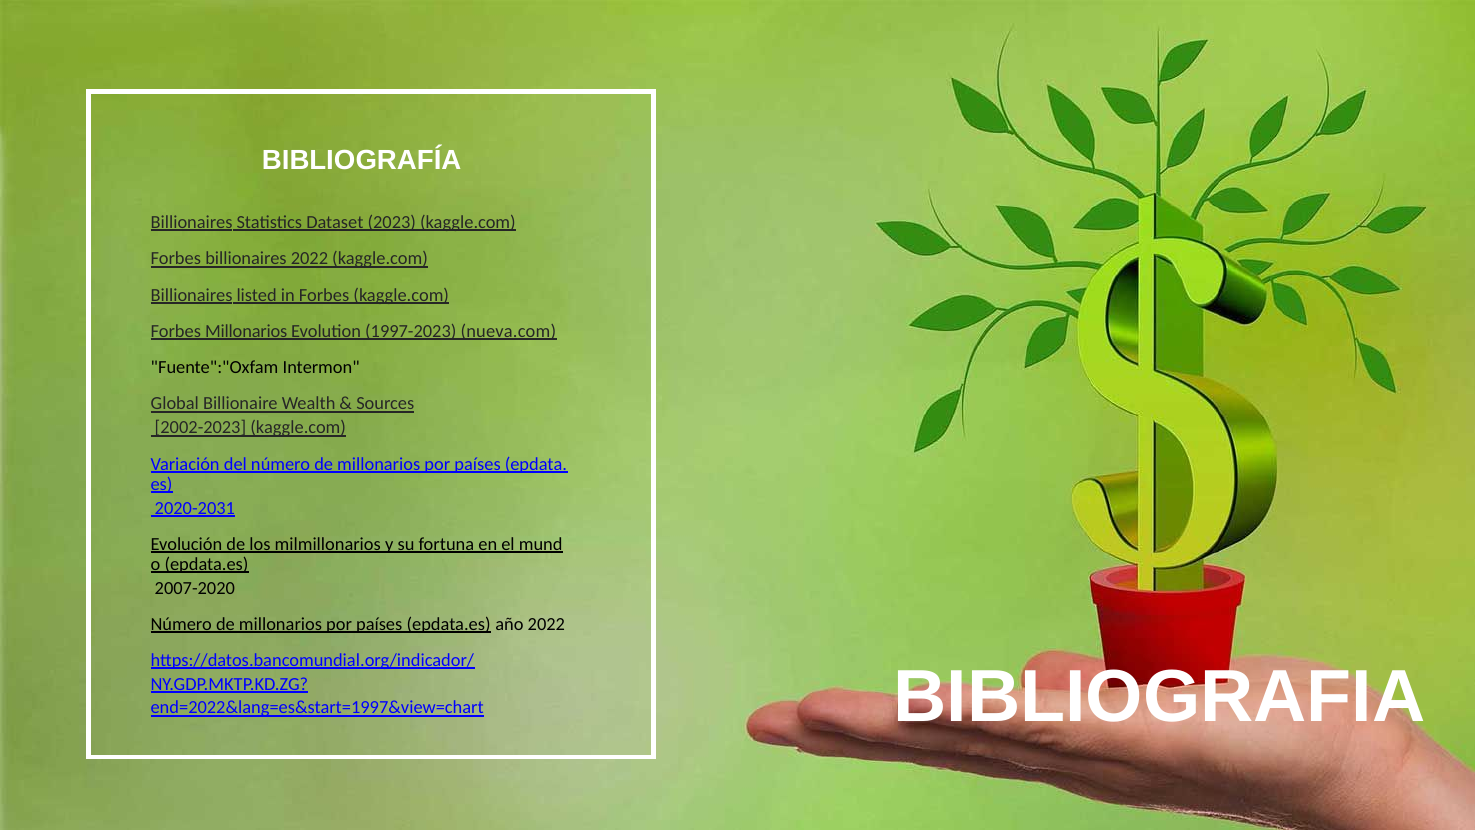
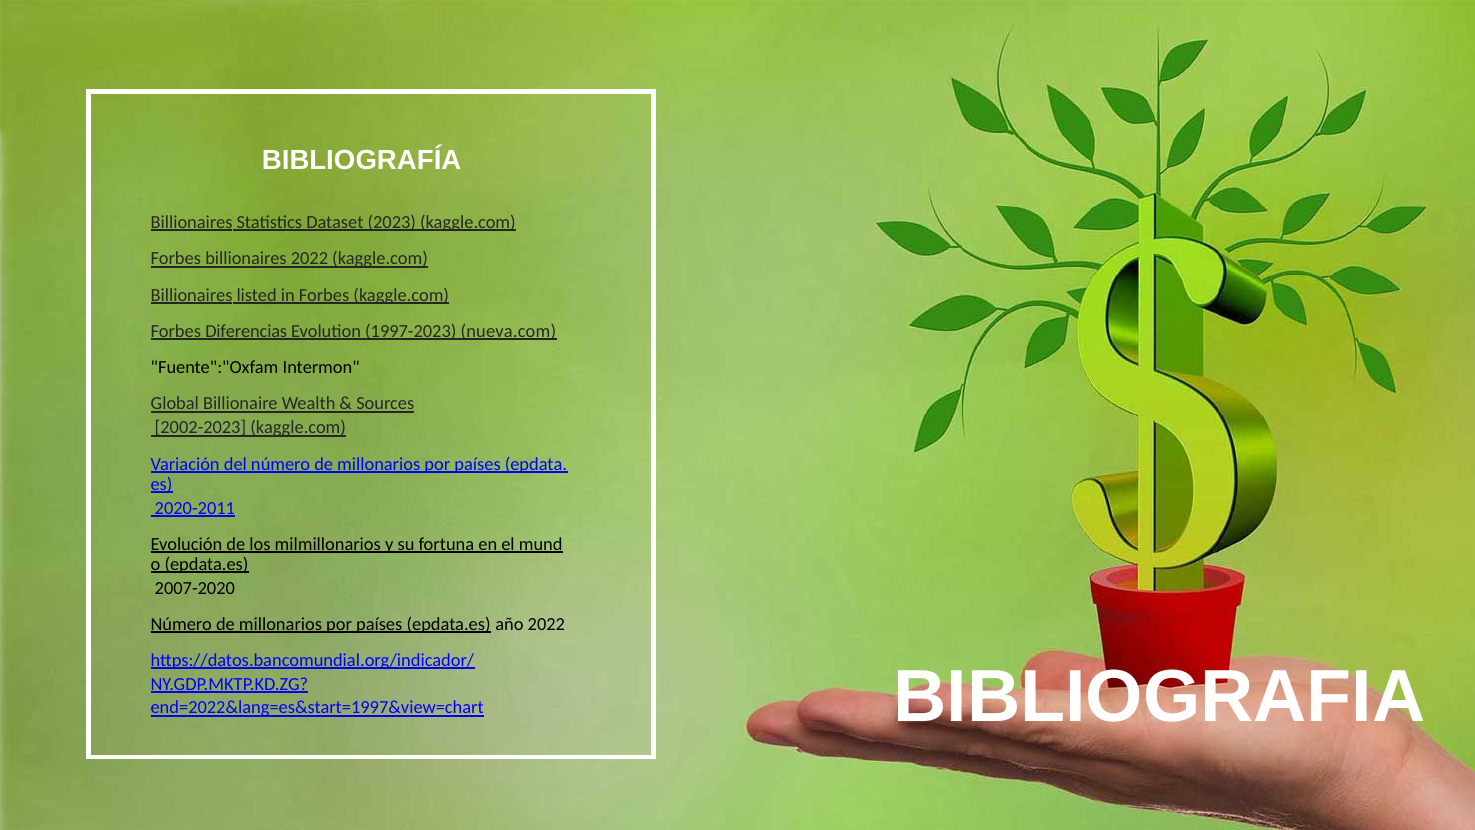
Forbes Millonarios: Millonarios -> Diferencias
2020-2031: 2020-2031 -> 2020-2011
